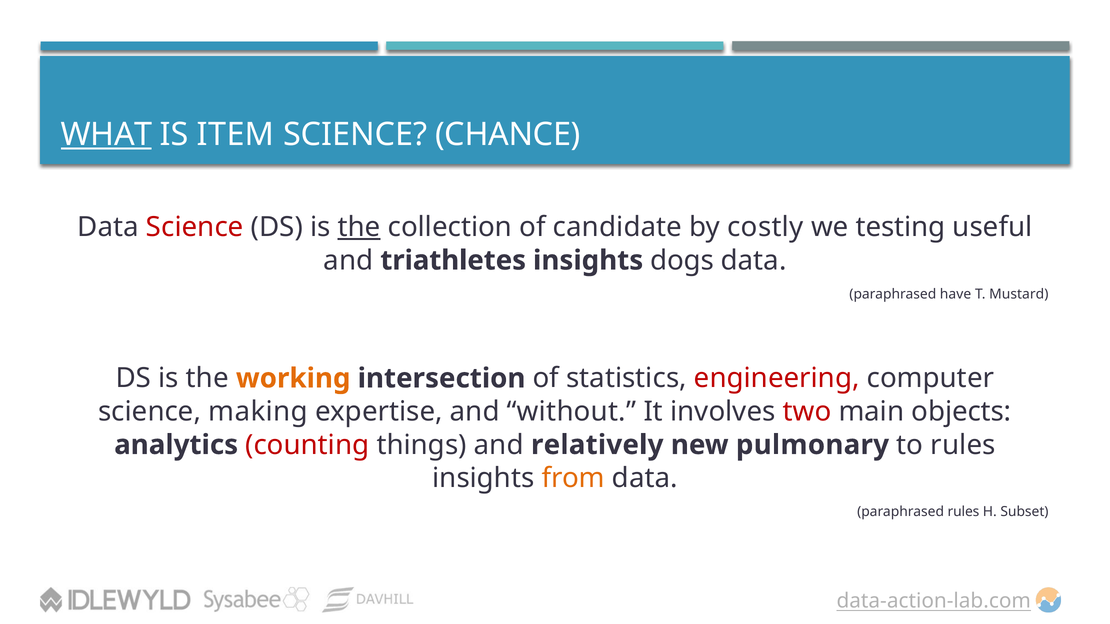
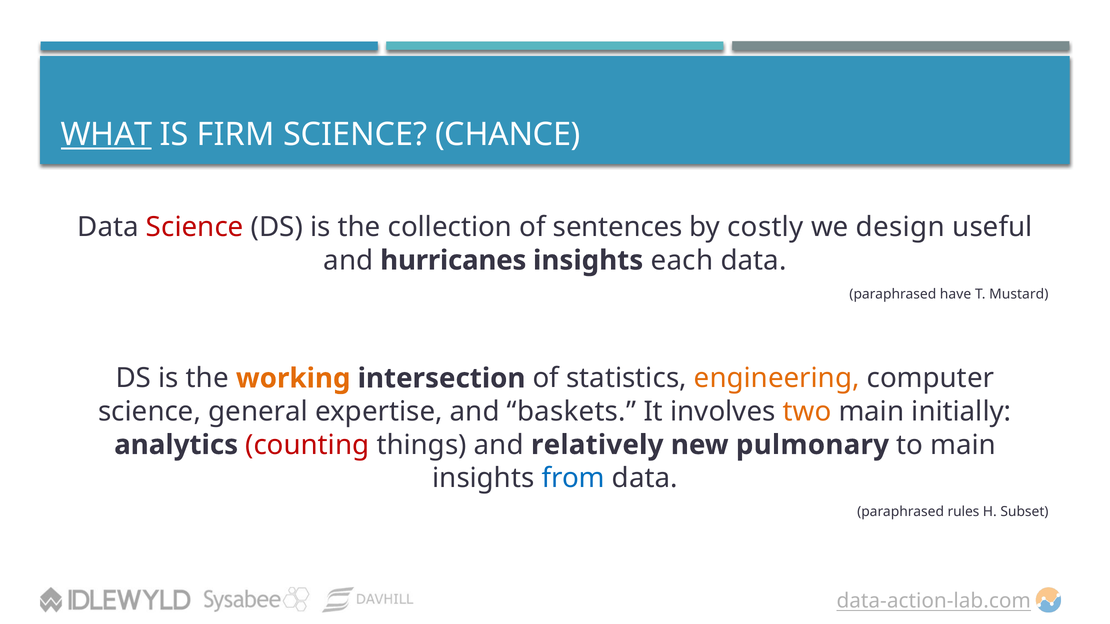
ITEM: ITEM -> FIRM
the at (359, 227) underline: present -> none
candidate: candidate -> sentences
testing: testing -> design
triathletes: triathletes -> hurricanes
dogs: dogs -> each
engineering colour: red -> orange
making: making -> general
without: without -> baskets
two colour: red -> orange
objects: objects -> initially
to rules: rules -> main
from colour: orange -> blue
